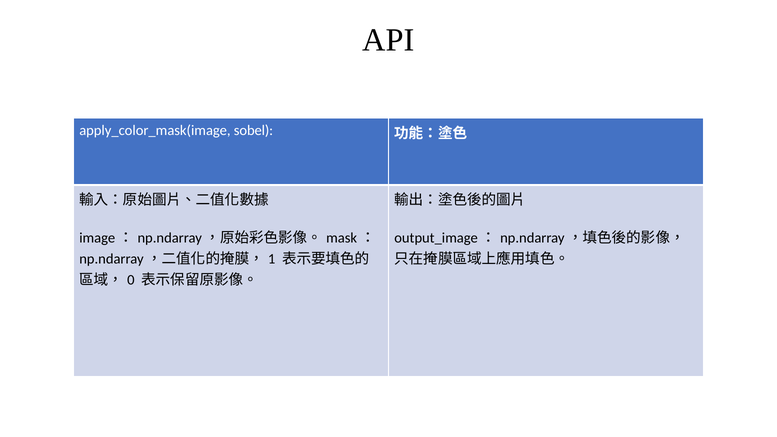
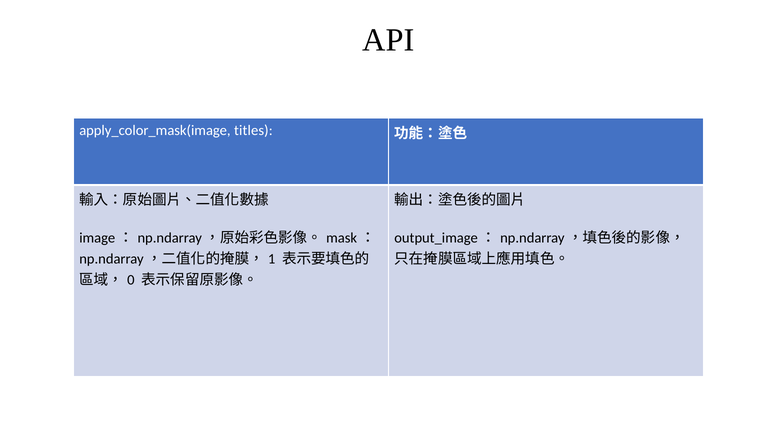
sobel: sobel -> titles
